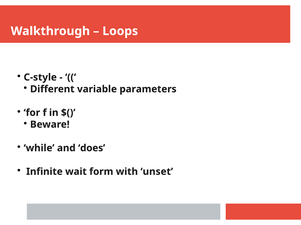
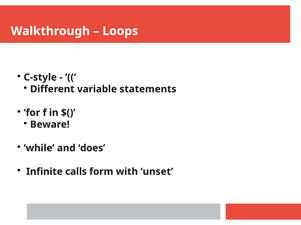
parameters: parameters -> statements
wait: wait -> calls
